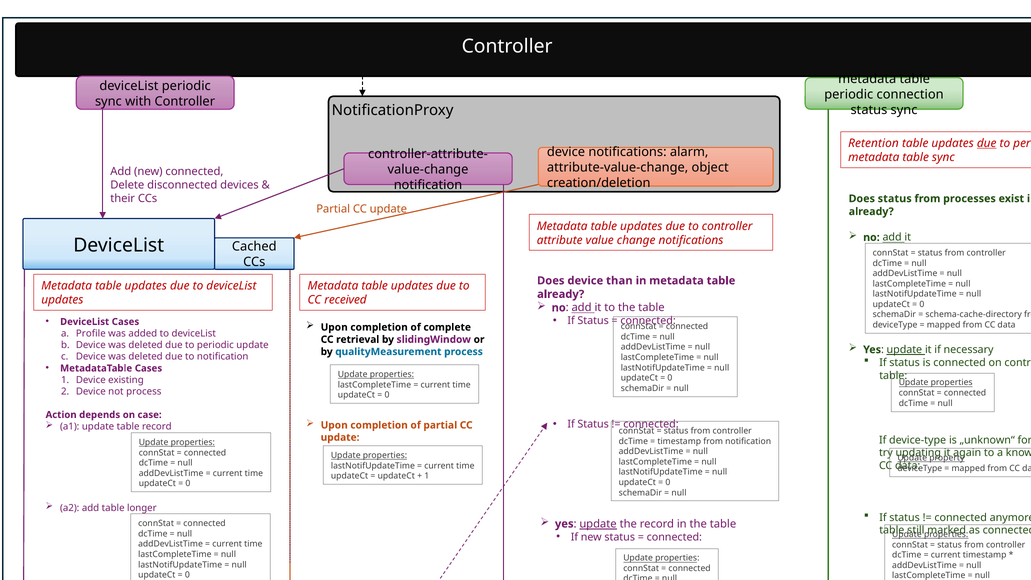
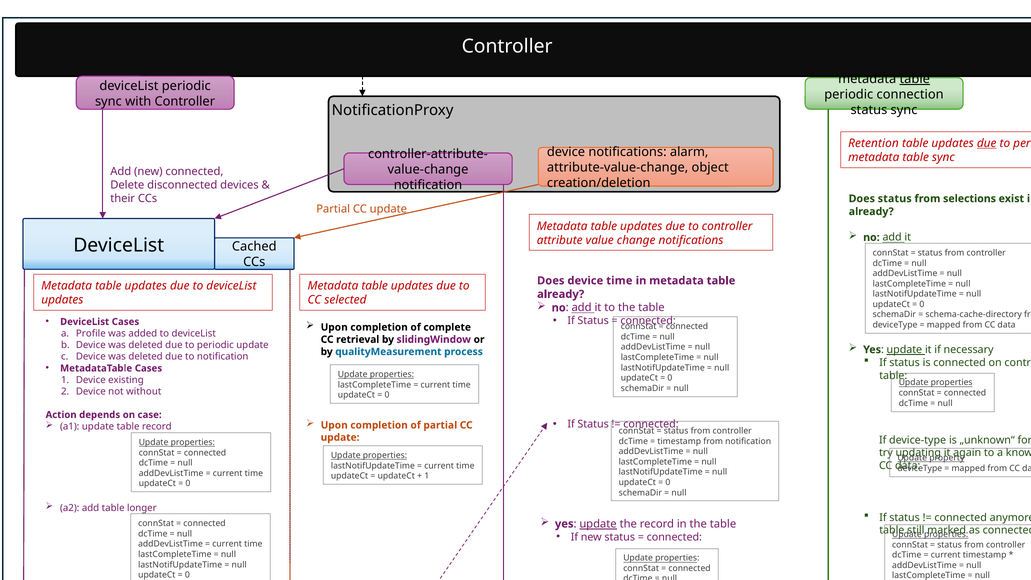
table at (915, 79) underline: none -> present
processes: processes -> selections
device than: than -> time
received: received -> selected
not process: process -> without
